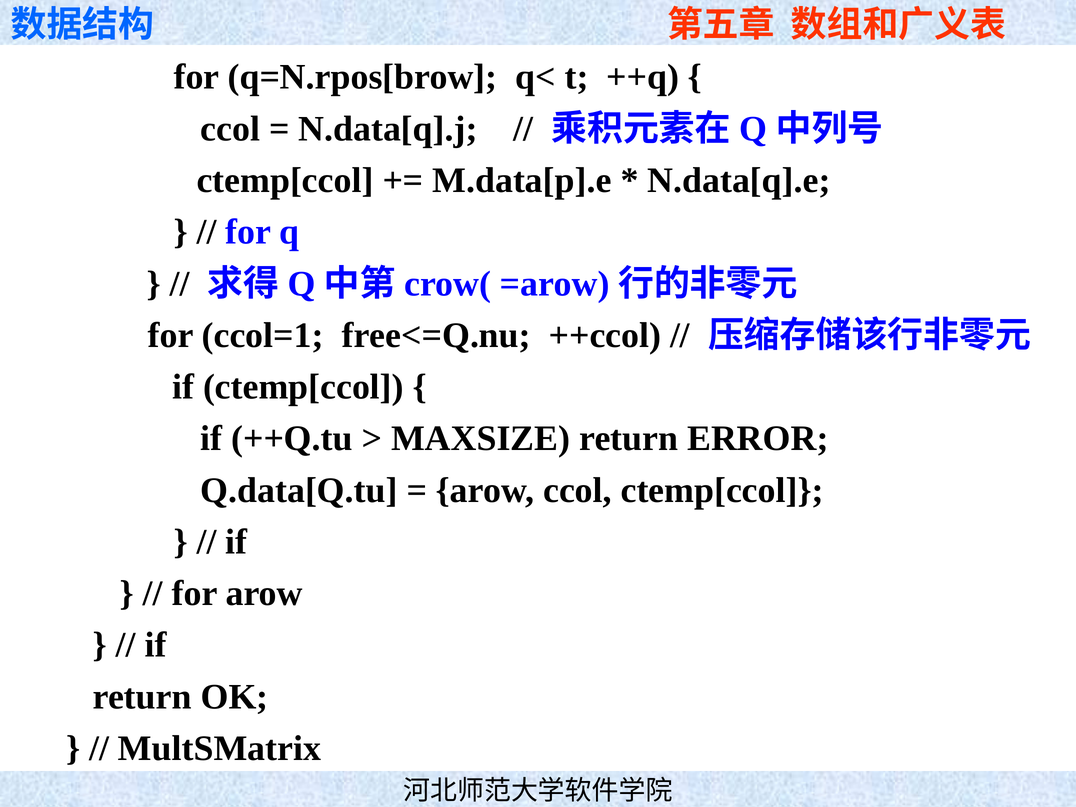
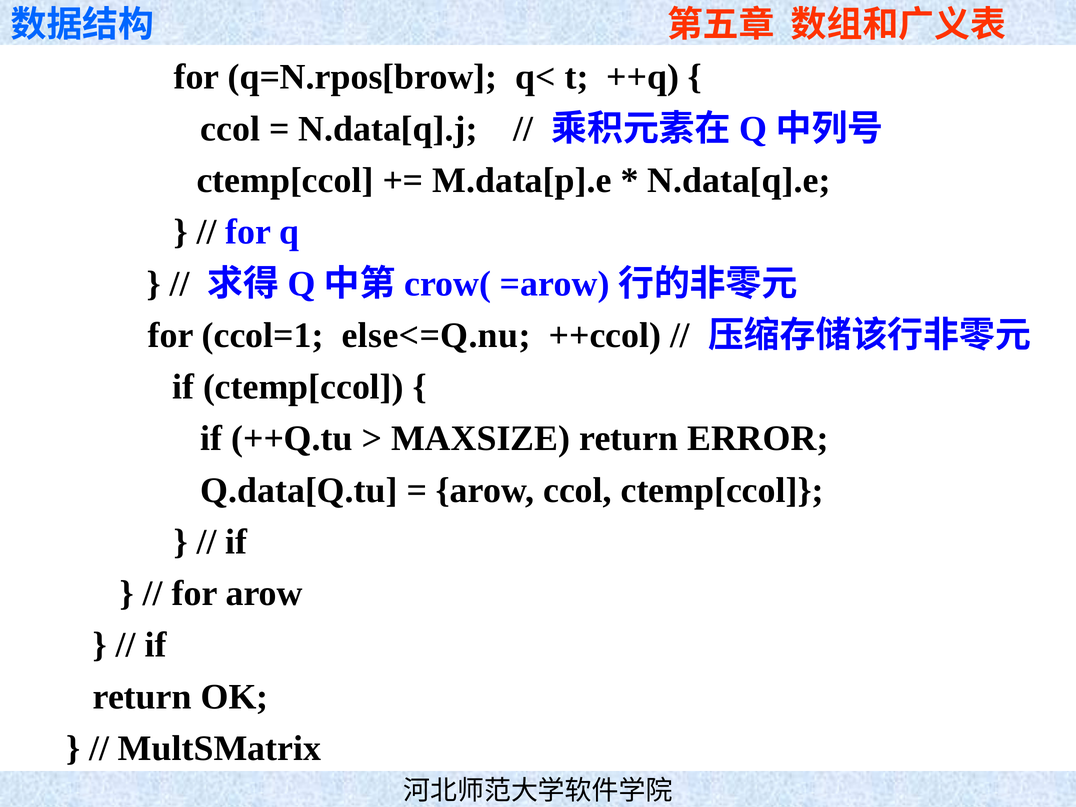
free<=Q.nu: free<=Q.nu -> else<=Q.nu
